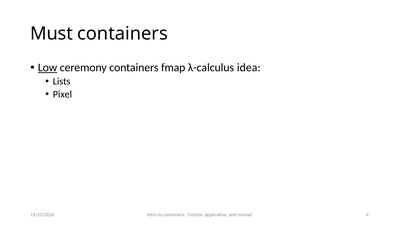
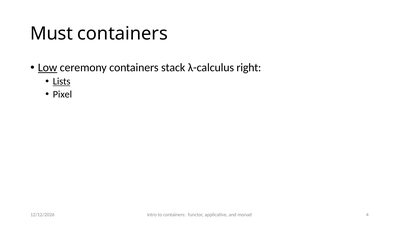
fmap: fmap -> stack
idea: idea -> right
Lists underline: none -> present
